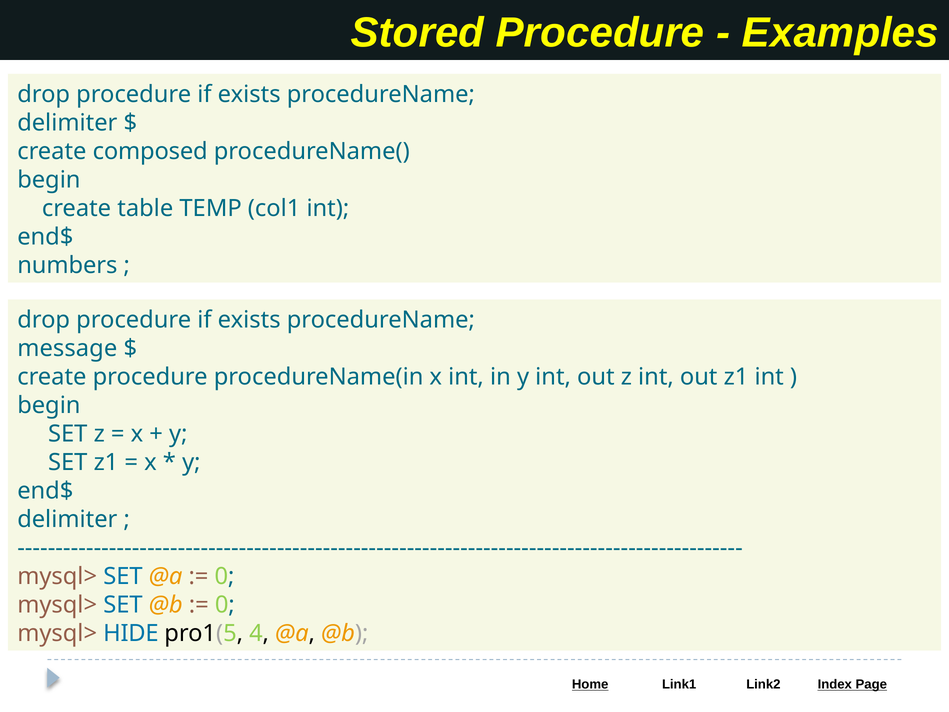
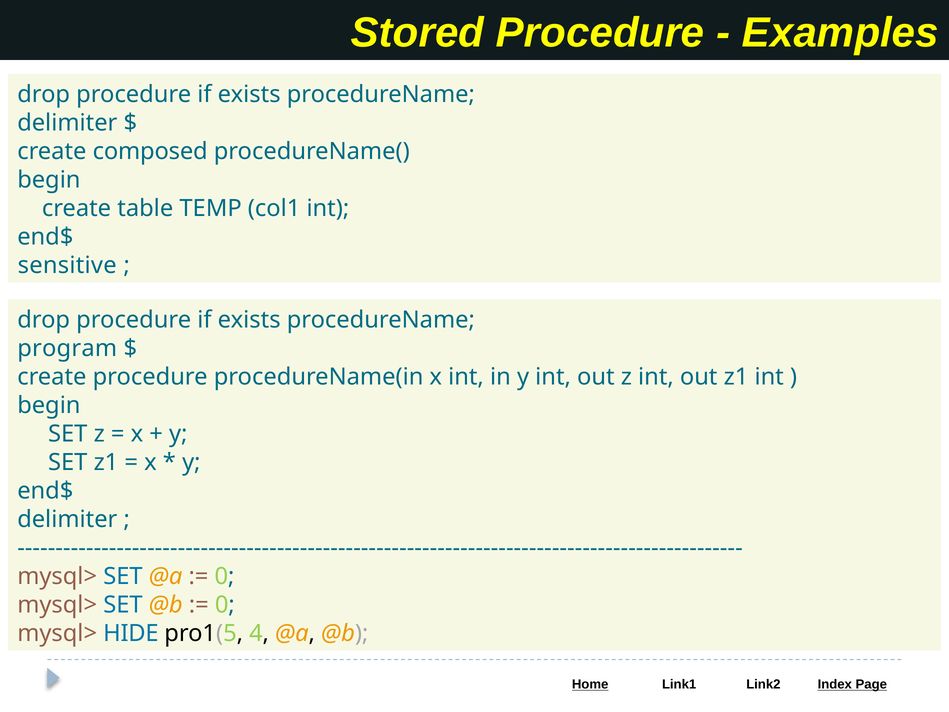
numbers: numbers -> sensitive
message: message -> program
